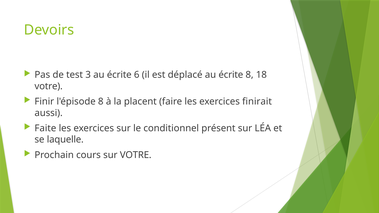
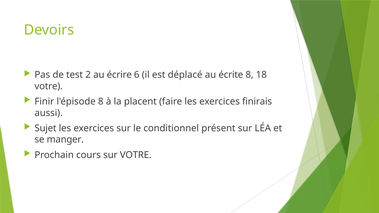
3: 3 -> 2
écrite at (119, 75): écrite -> écrire
finirait: finirait -> finirais
Faite: Faite -> Sujet
laquelle: laquelle -> manger
